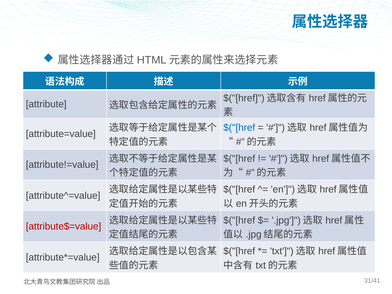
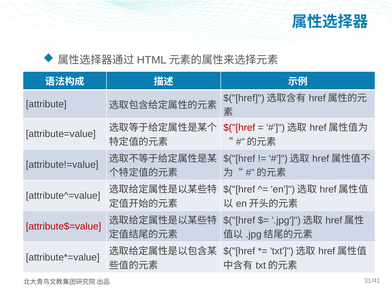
$("[href at (239, 128) colour: blue -> red
